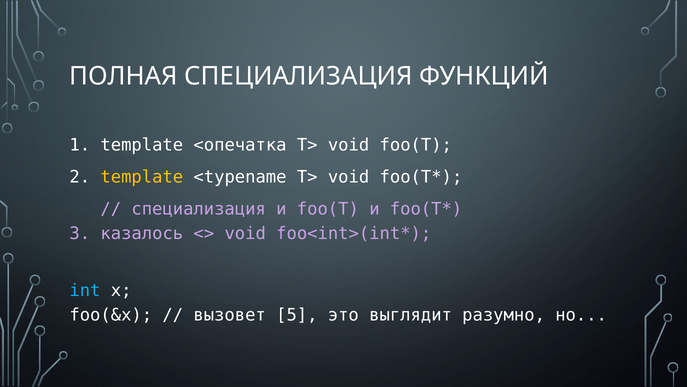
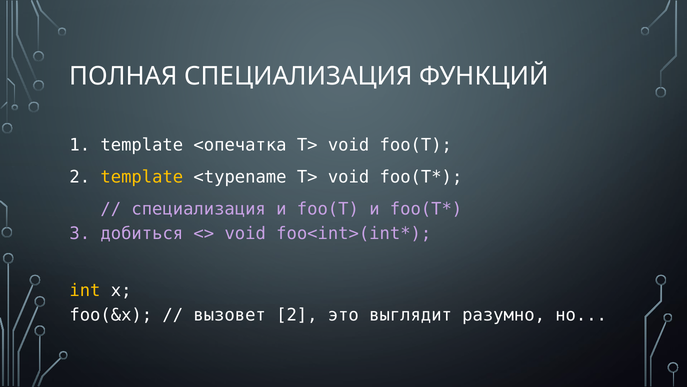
казалось: казалось -> добиться
int colour: light blue -> yellow
вызовет 5: 5 -> 2
